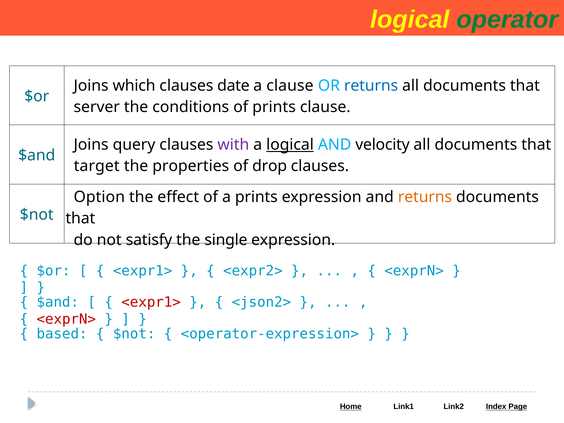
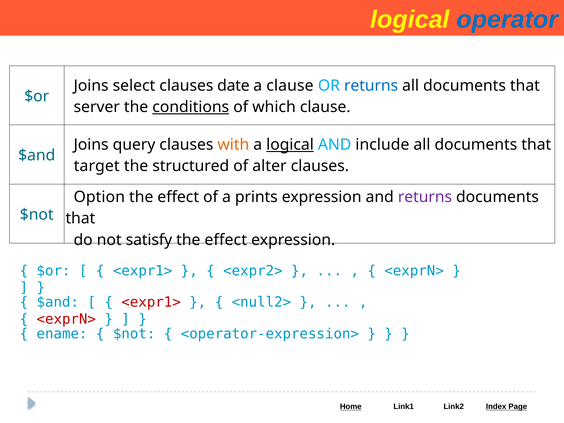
operator colour: green -> blue
which: which -> select
conditions underline: none -> present
of prints: prints -> which
with colour: purple -> orange
velocity: velocity -> include
properties: properties -> structured
drop: drop -> alter
returns at (425, 197) colour: orange -> purple
single at (226, 240): single -> effect
<json2>: <json2> -> <null2>
based: based -> ename
